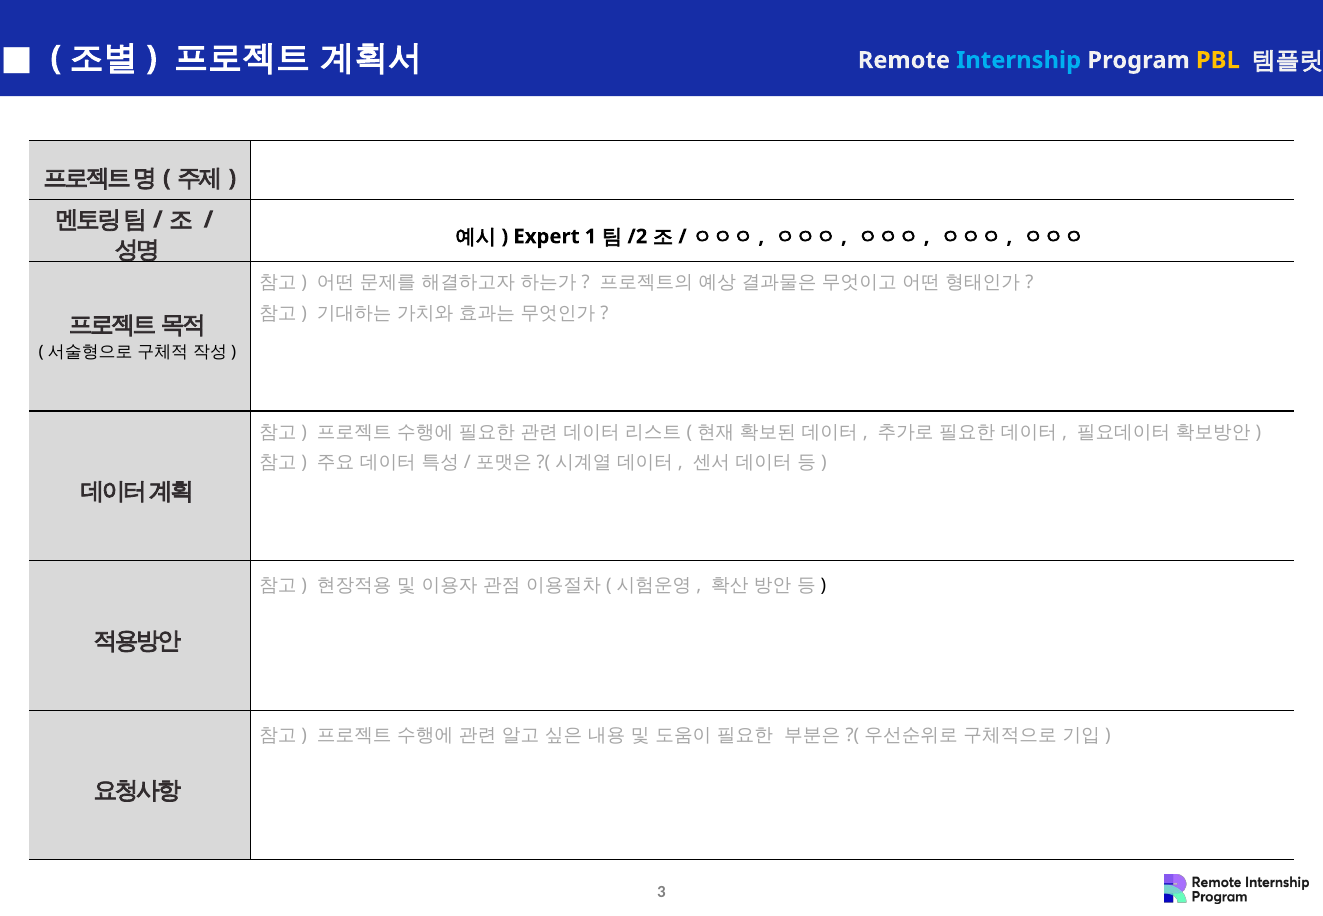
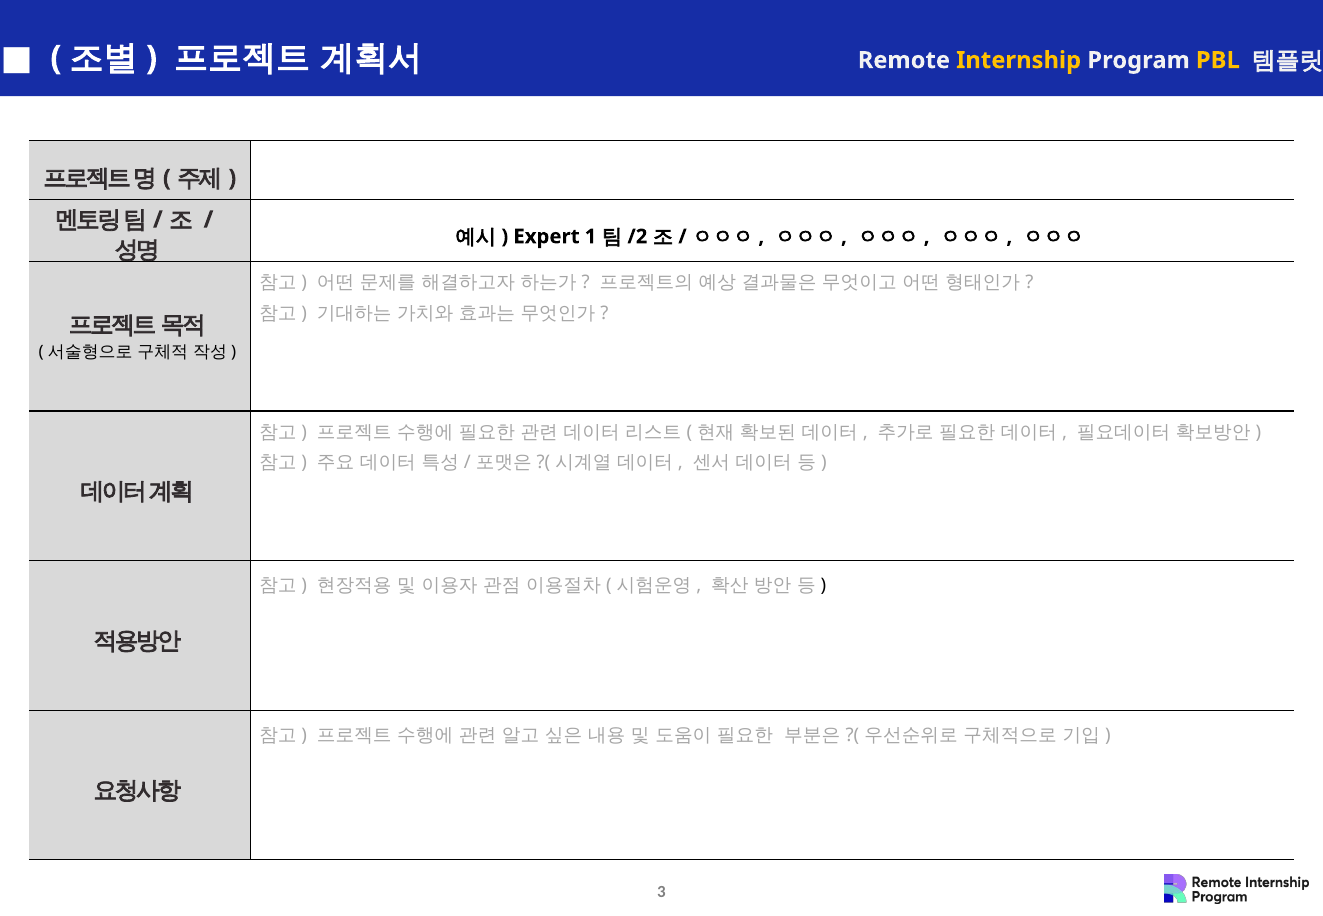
Internship colour: light blue -> yellow
